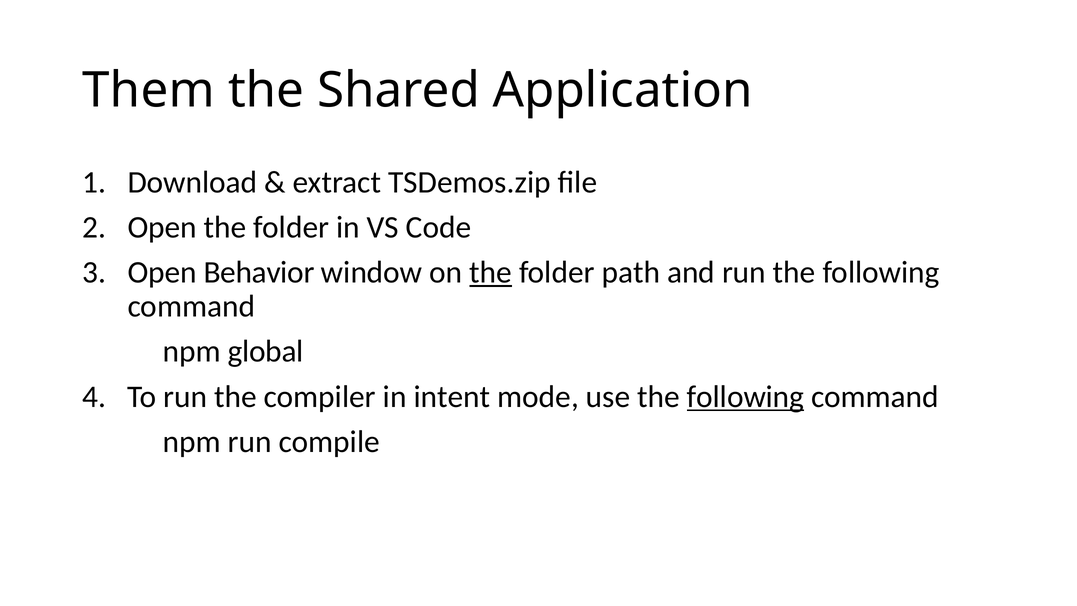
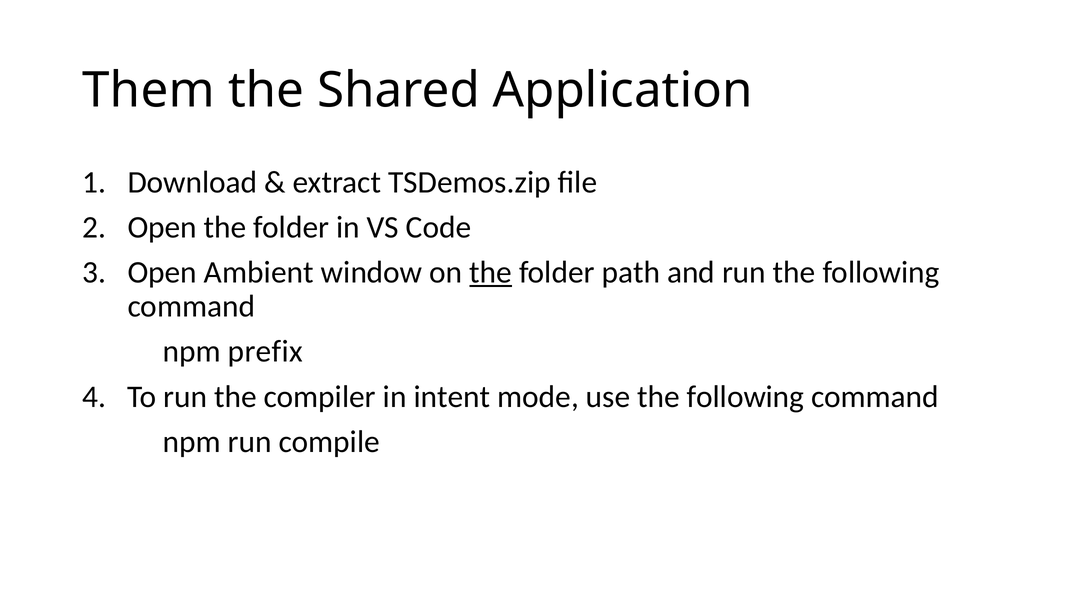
Behavior: Behavior -> Ambient
global: global -> prefix
following at (746, 397) underline: present -> none
